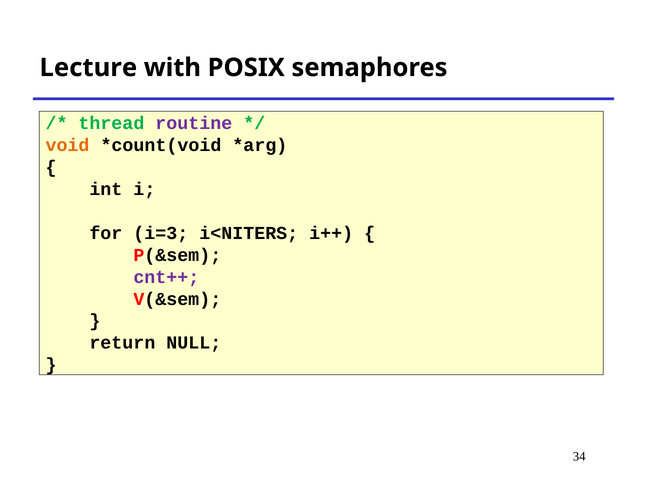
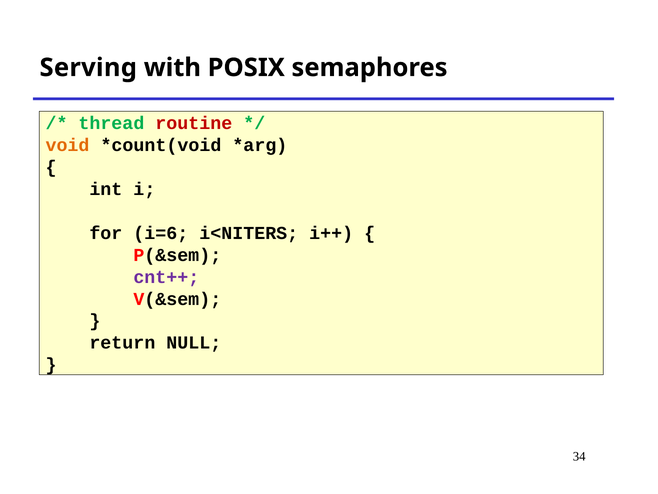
Lecture: Lecture -> Serving
routine colour: purple -> red
i=3: i=3 -> i=6
